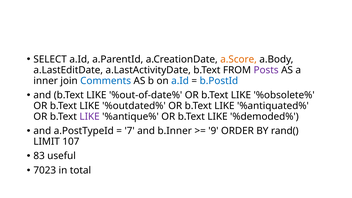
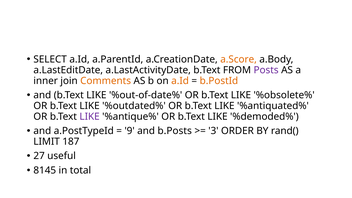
Comments colour: blue -> orange
a.Id at (180, 81) colour: blue -> orange
b.PostId colour: blue -> orange
7: 7 -> 9
b.Inner: b.Inner -> b.Posts
9: 9 -> 3
107: 107 -> 187
83: 83 -> 27
7023: 7023 -> 8145
